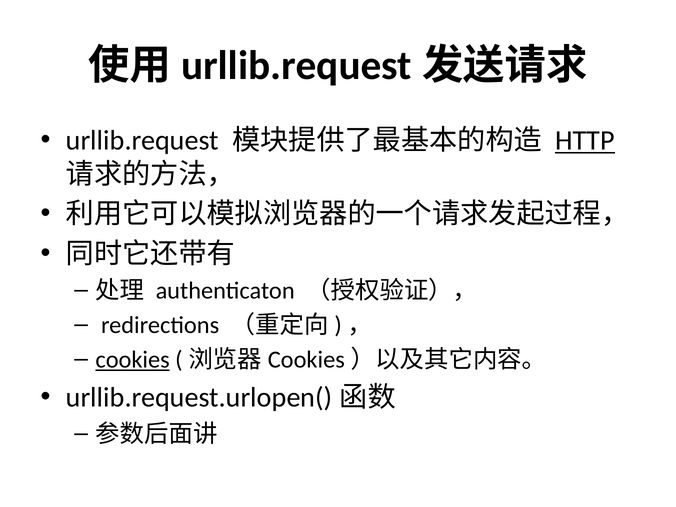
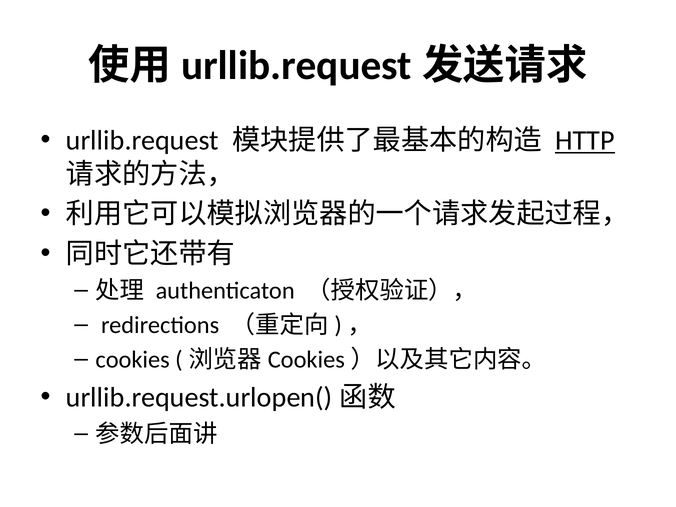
cookies underline: present -> none
